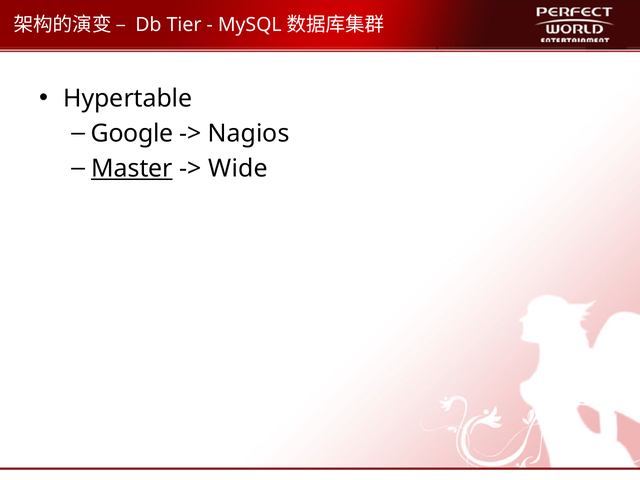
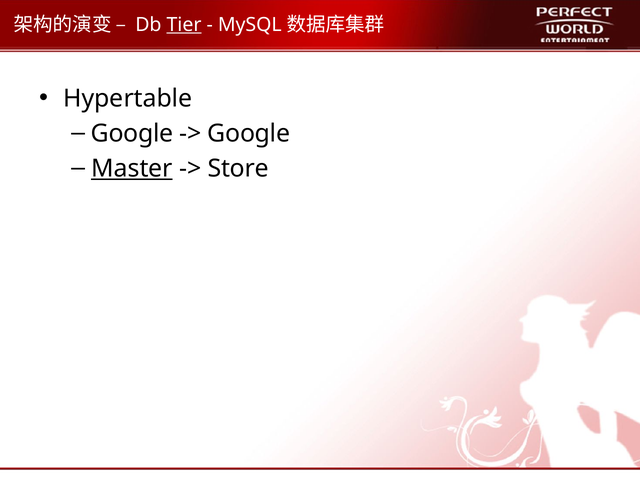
Tier underline: none -> present
Nagios at (249, 133): Nagios -> Google
Wide: Wide -> Store
